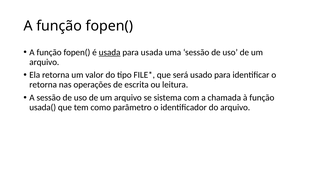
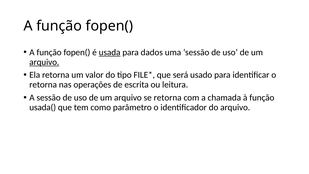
para usada: usada -> dados
arquivo at (44, 62) underline: none -> present
se sistema: sistema -> retorna
